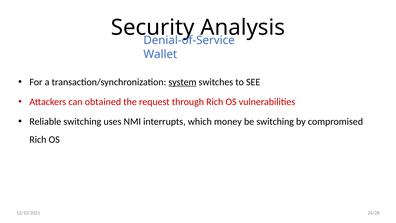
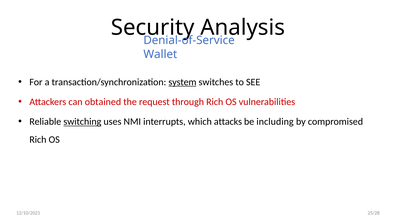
switching at (82, 122) underline: none -> present
money: money -> attacks
be switching: switching -> including
